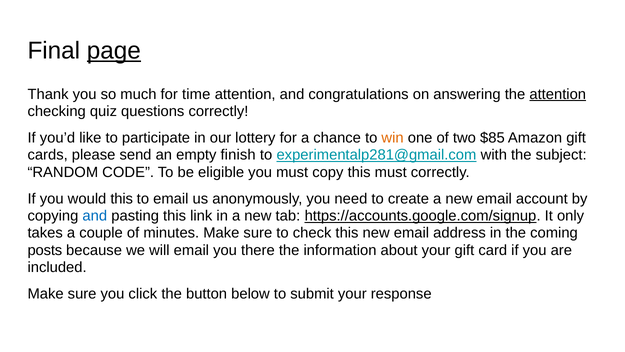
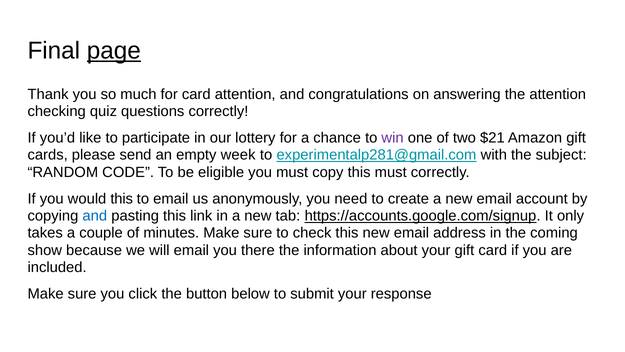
for time: time -> card
attention at (558, 94) underline: present -> none
win colour: orange -> purple
$85: $85 -> $21
finish: finish -> week
posts: posts -> show
